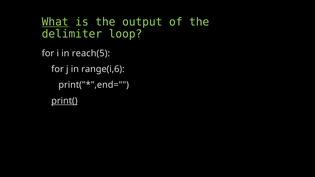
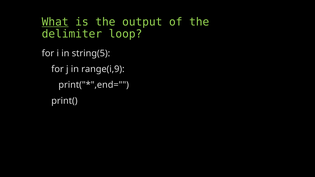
reach(5: reach(5 -> string(5
range(i,6: range(i,6 -> range(i,9
print( underline: present -> none
